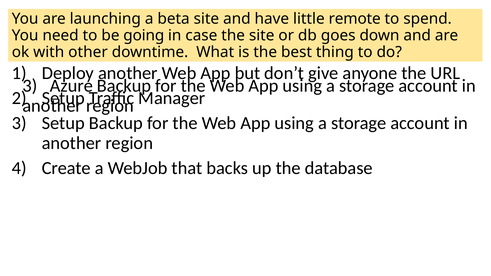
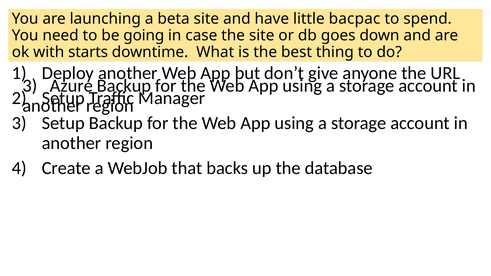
remote: remote -> bacpac
other: other -> starts
